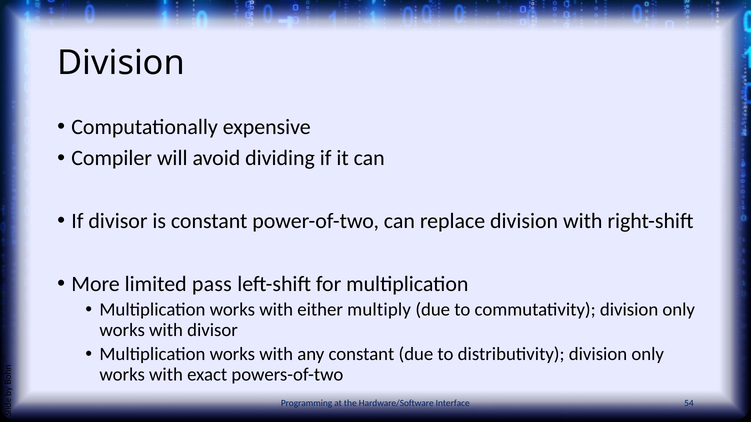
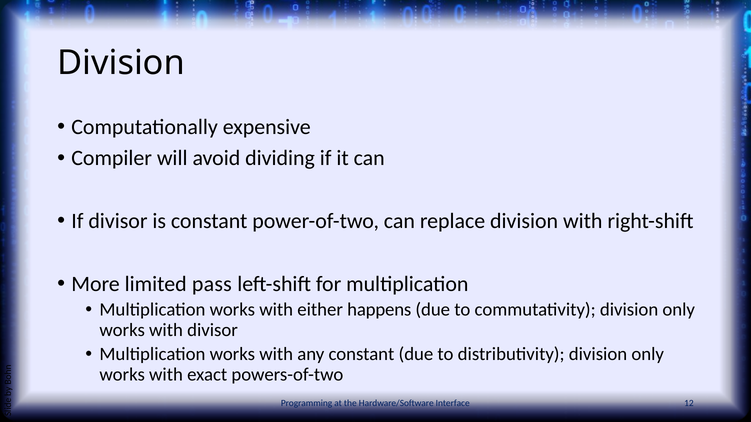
multiply: multiply -> happens
54: 54 -> 12
